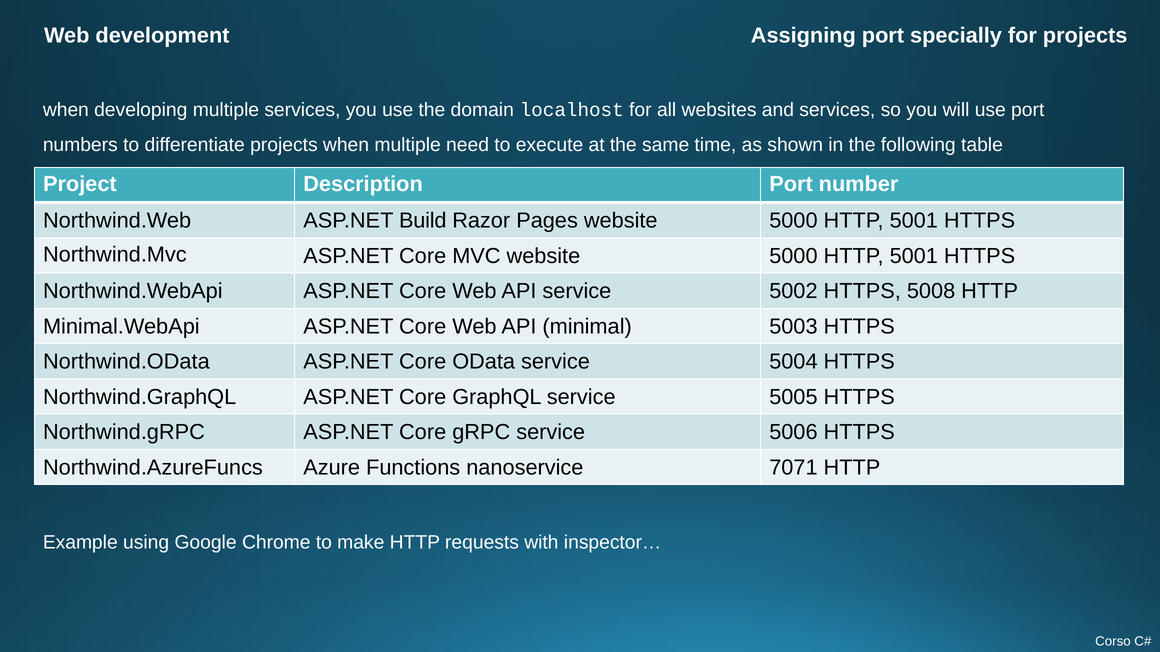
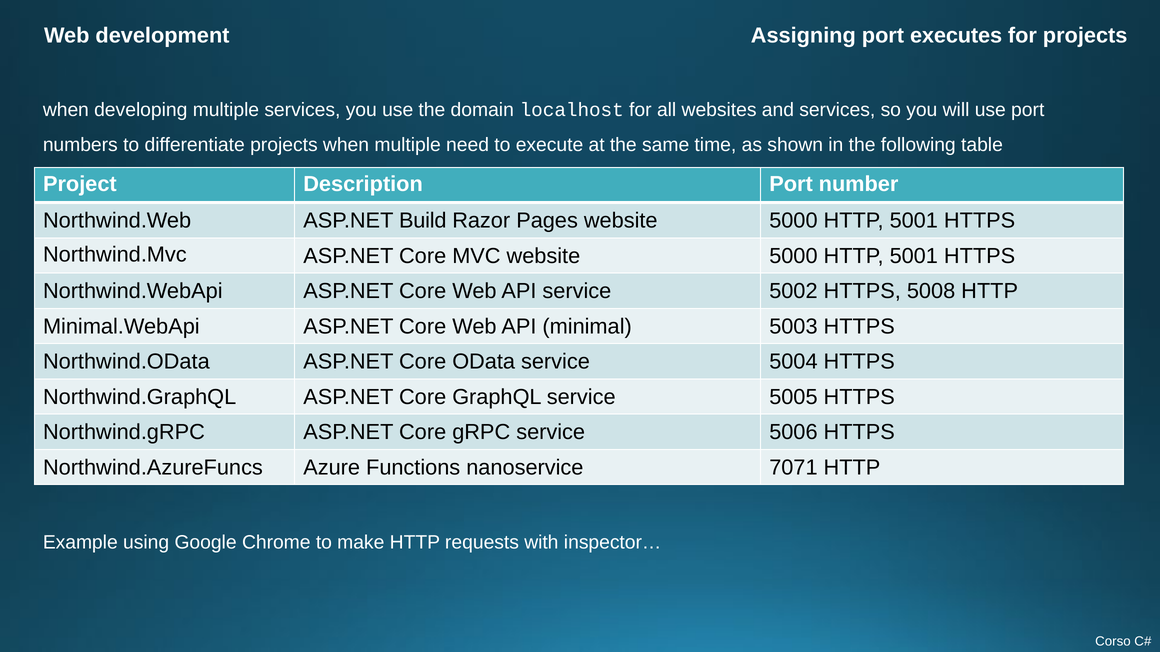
specially: specially -> executes
